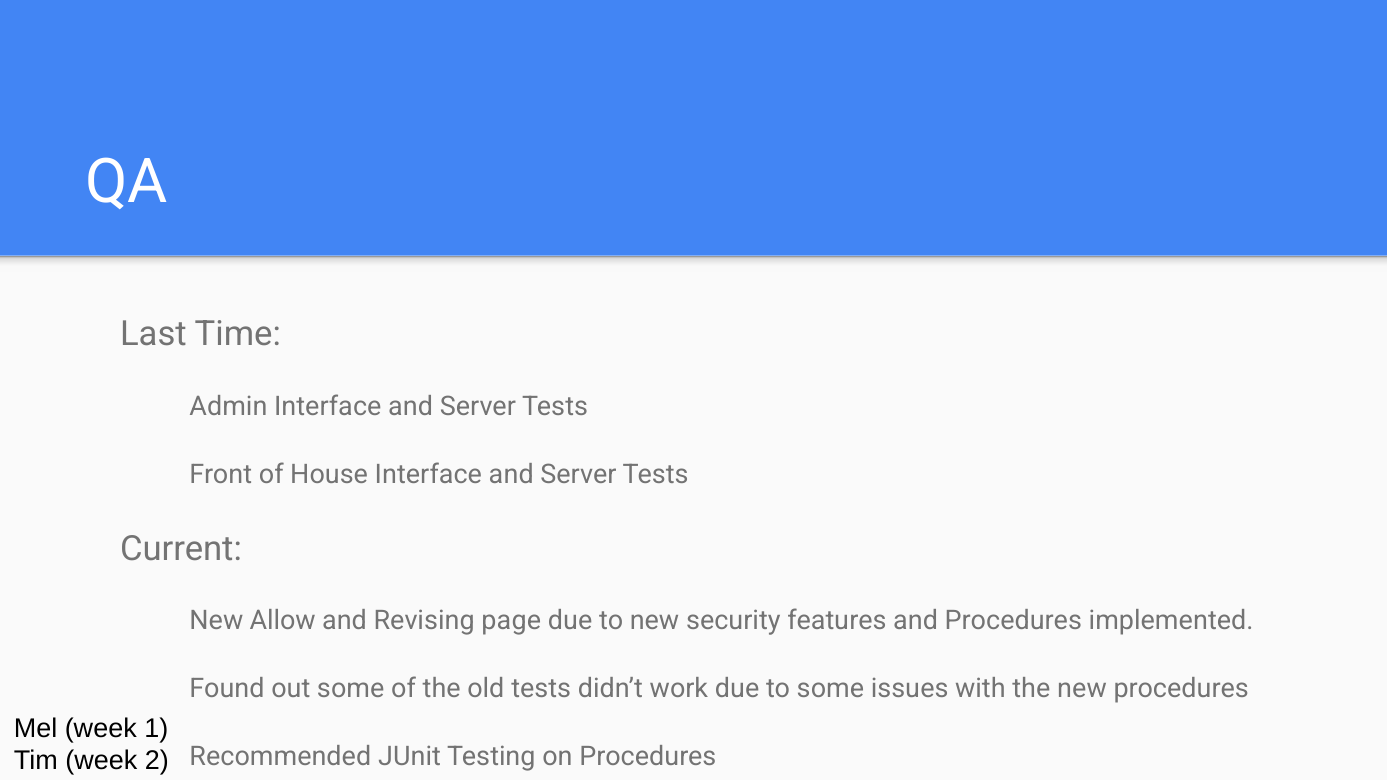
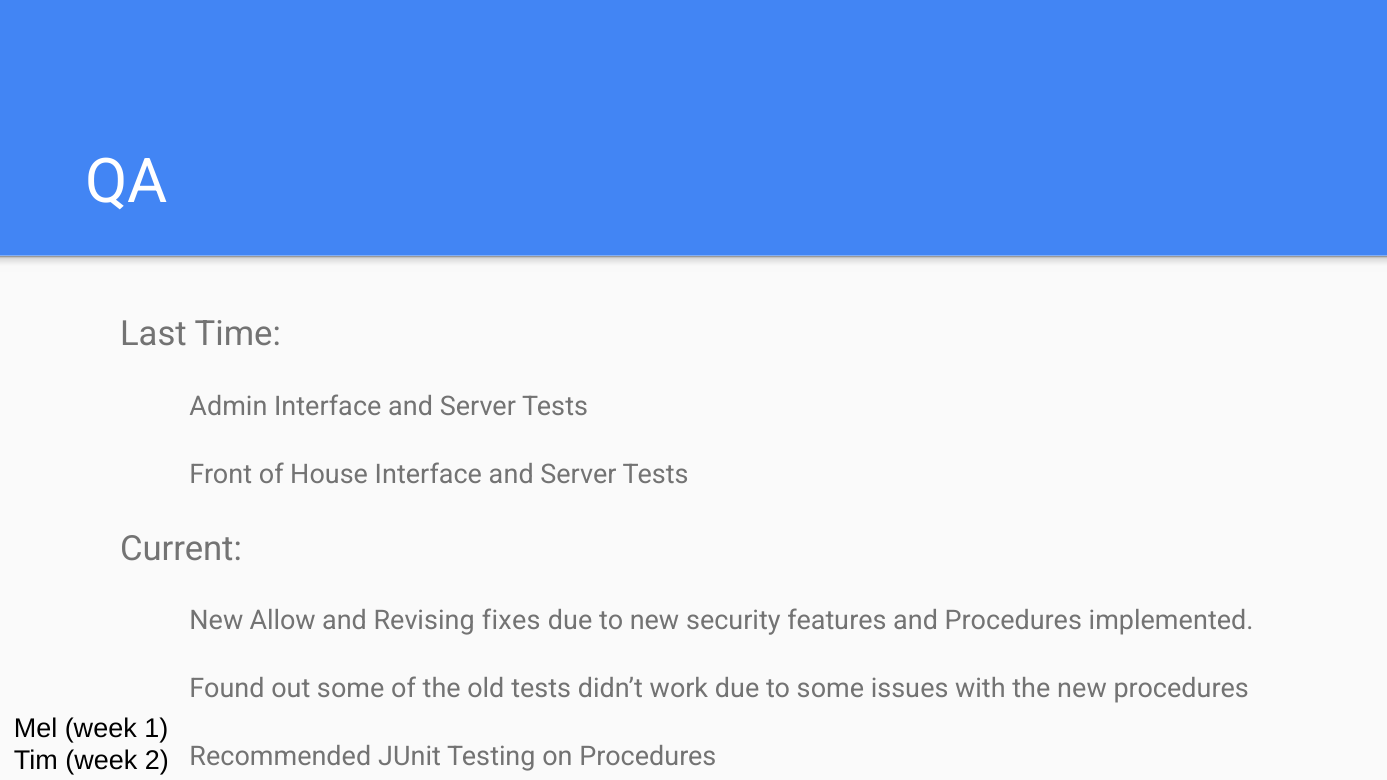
page: page -> fixes
